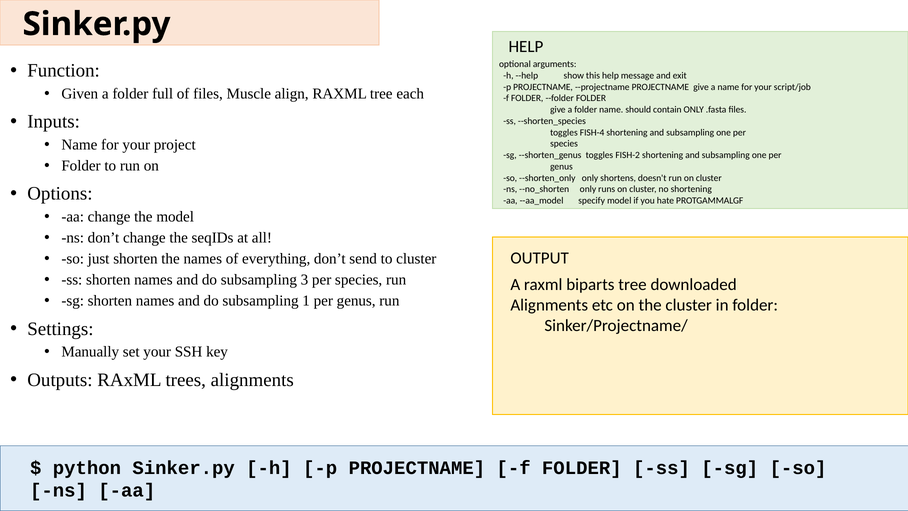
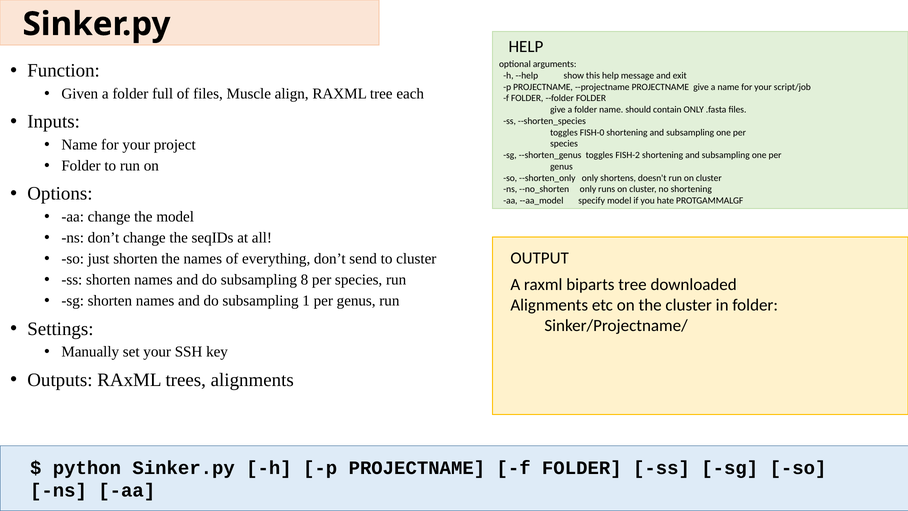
FISH-4: FISH-4 -> FISH-0
3: 3 -> 8
